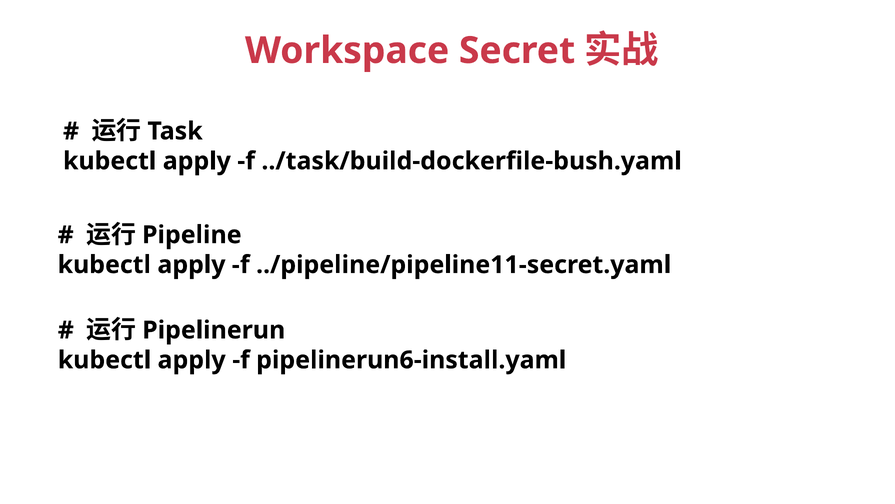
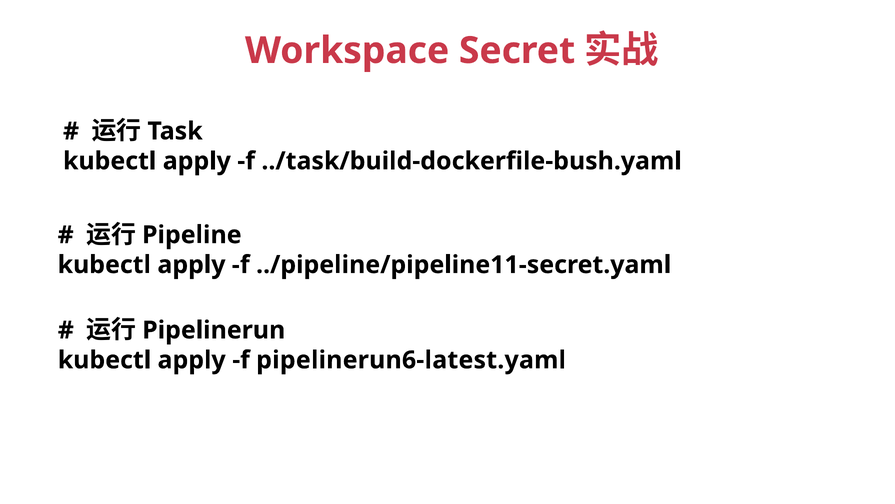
pipelinerun6-install.yaml: pipelinerun6-install.yaml -> pipelinerun6-latest.yaml
